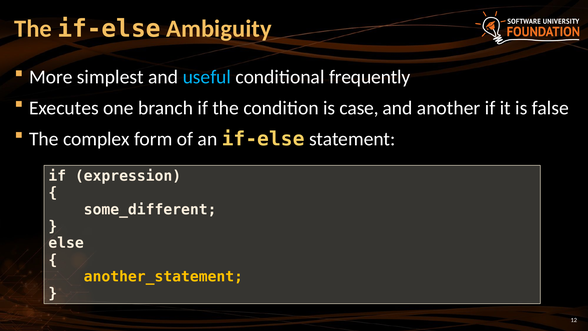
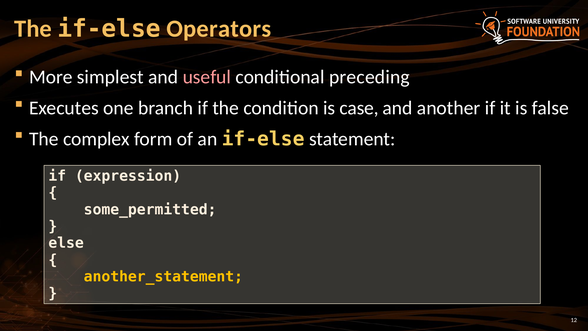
Ambiguity: Ambiguity -> Operators
useful colour: light blue -> pink
frequently: frequently -> preceding
some_different: some_different -> some_permitted
